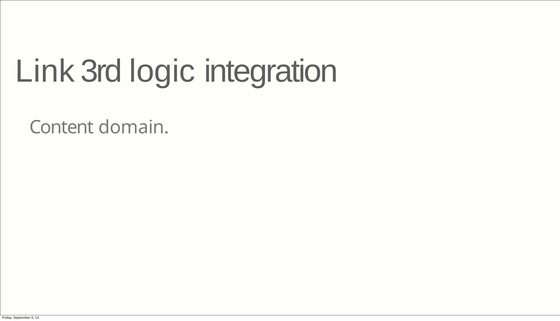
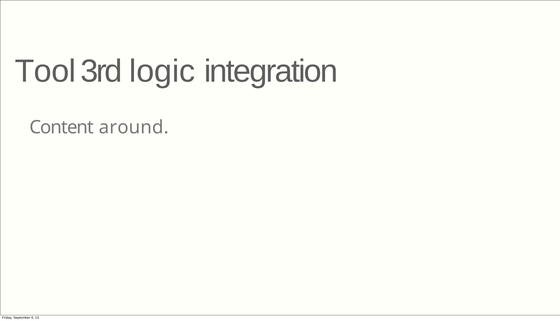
Link: Link -> Tool
domain: domain -> around
